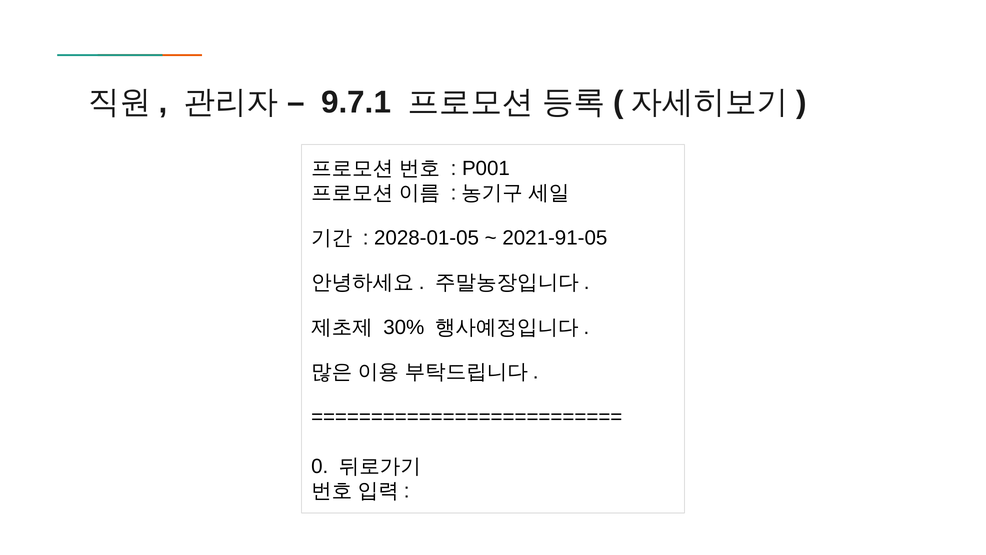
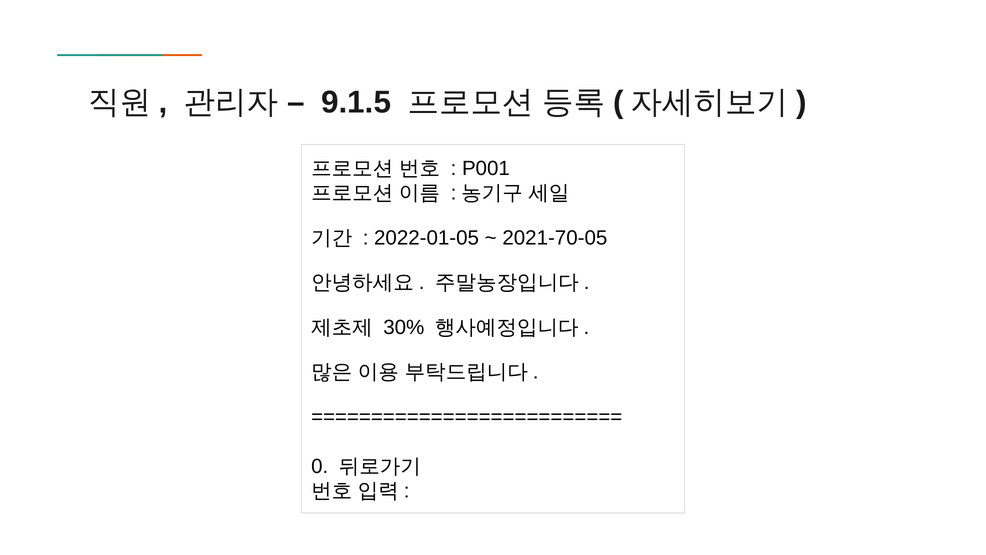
9.7.1: 9.7.1 -> 9.1.5
2028-01-05: 2028-01-05 -> 2022-01-05
2021-91-05: 2021-91-05 -> 2021-70-05
